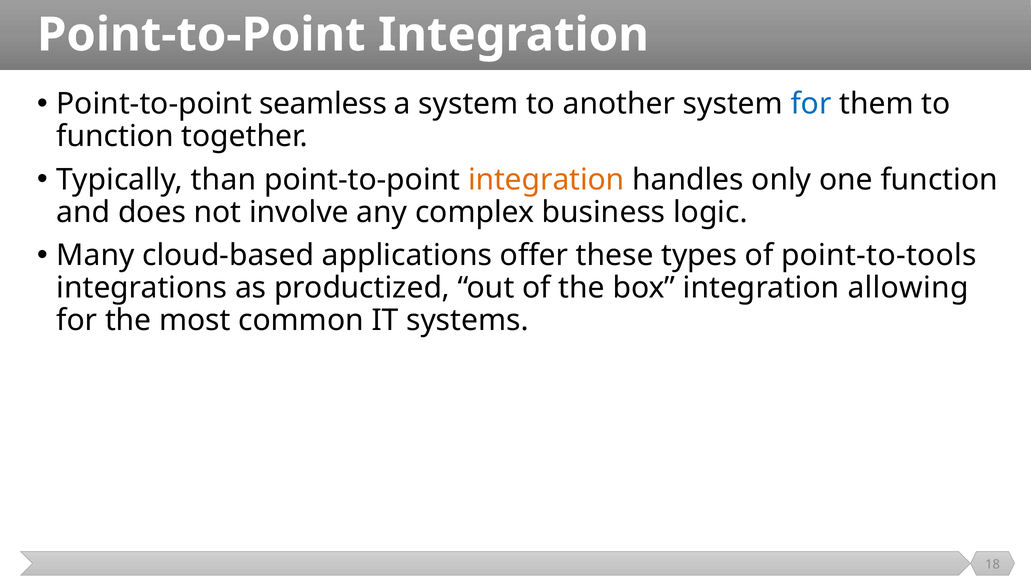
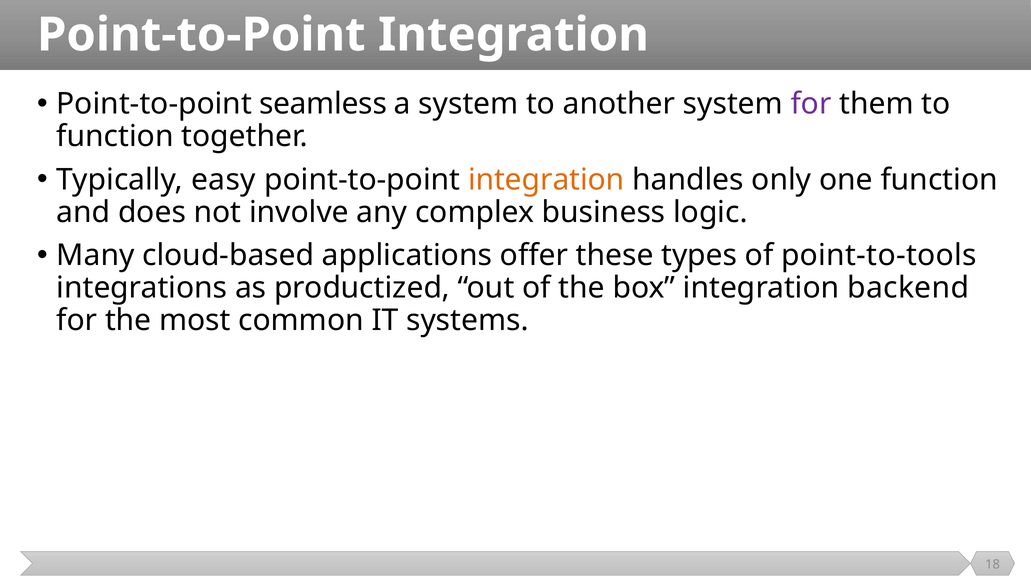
for at (811, 104) colour: blue -> purple
than: than -> easy
allowing: allowing -> backend
